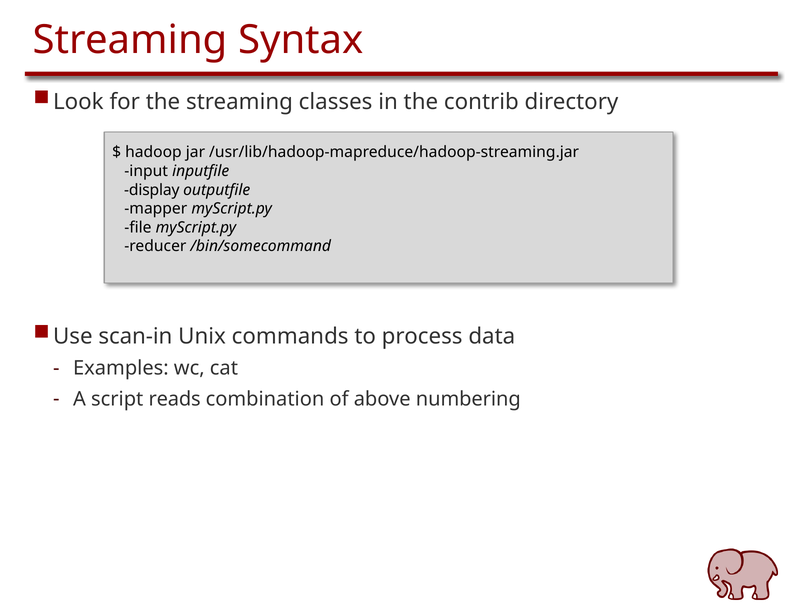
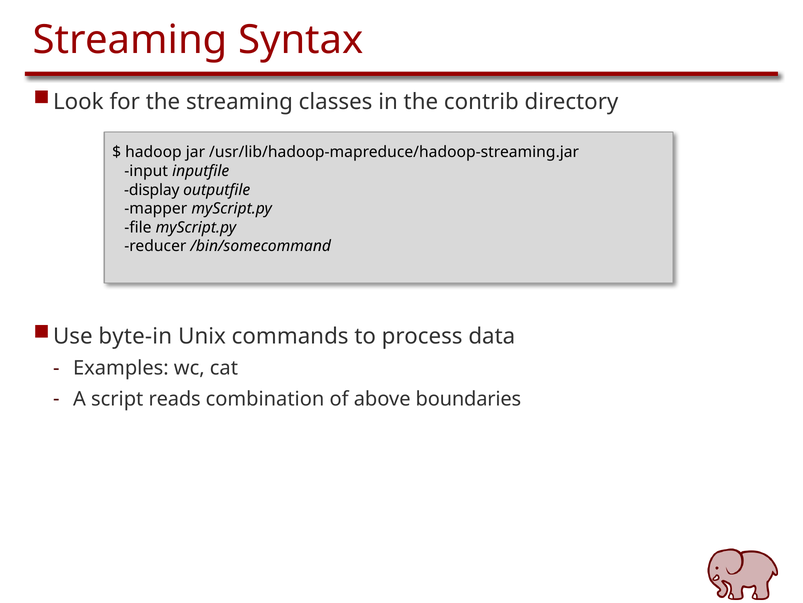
scan-in: scan-in -> byte-in
numbering: numbering -> boundaries
